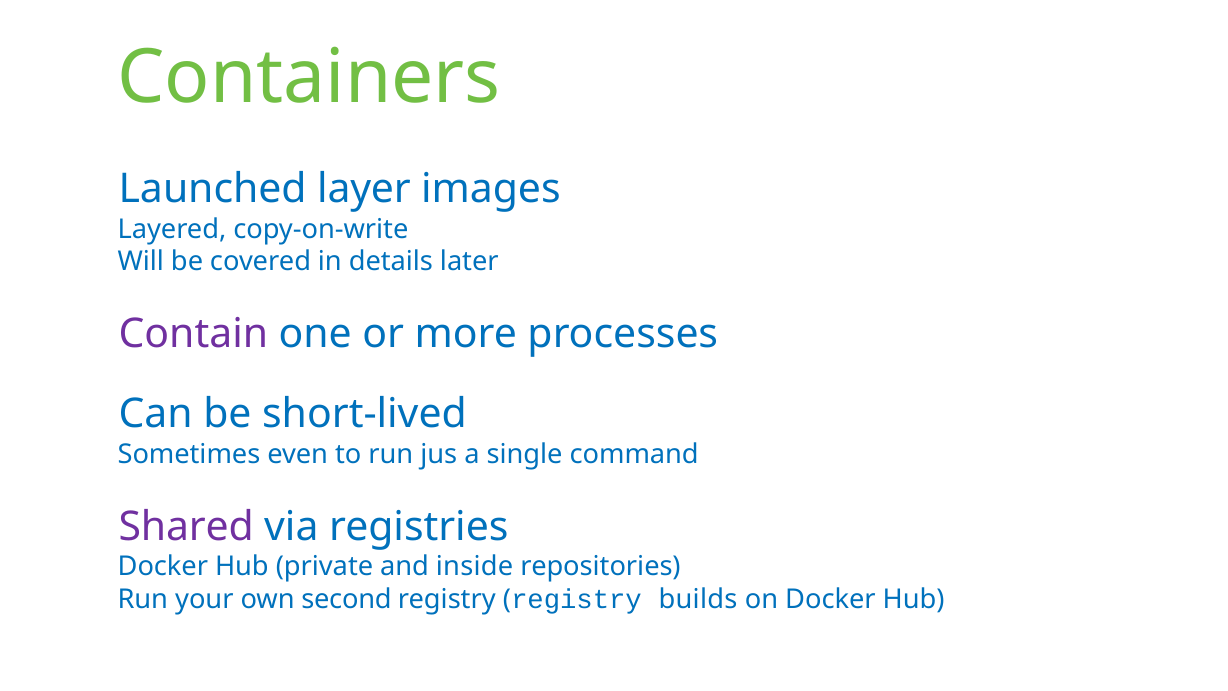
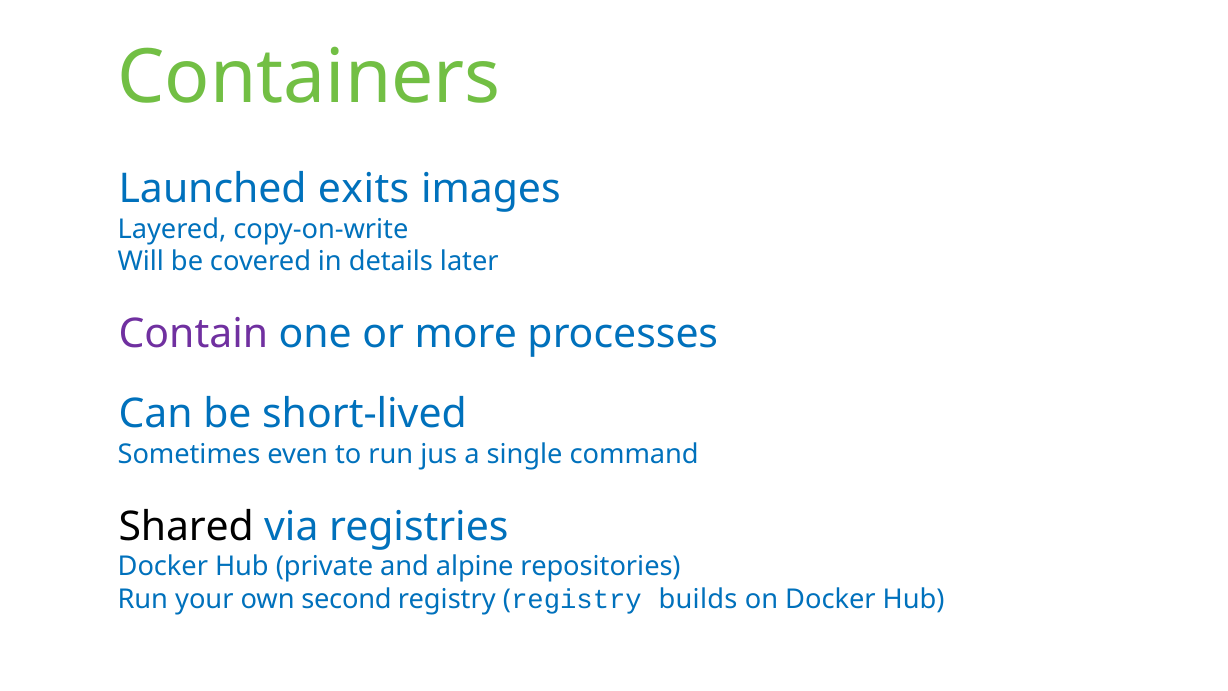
layer: layer -> exits
Shared colour: purple -> black
inside: inside -> alpine
